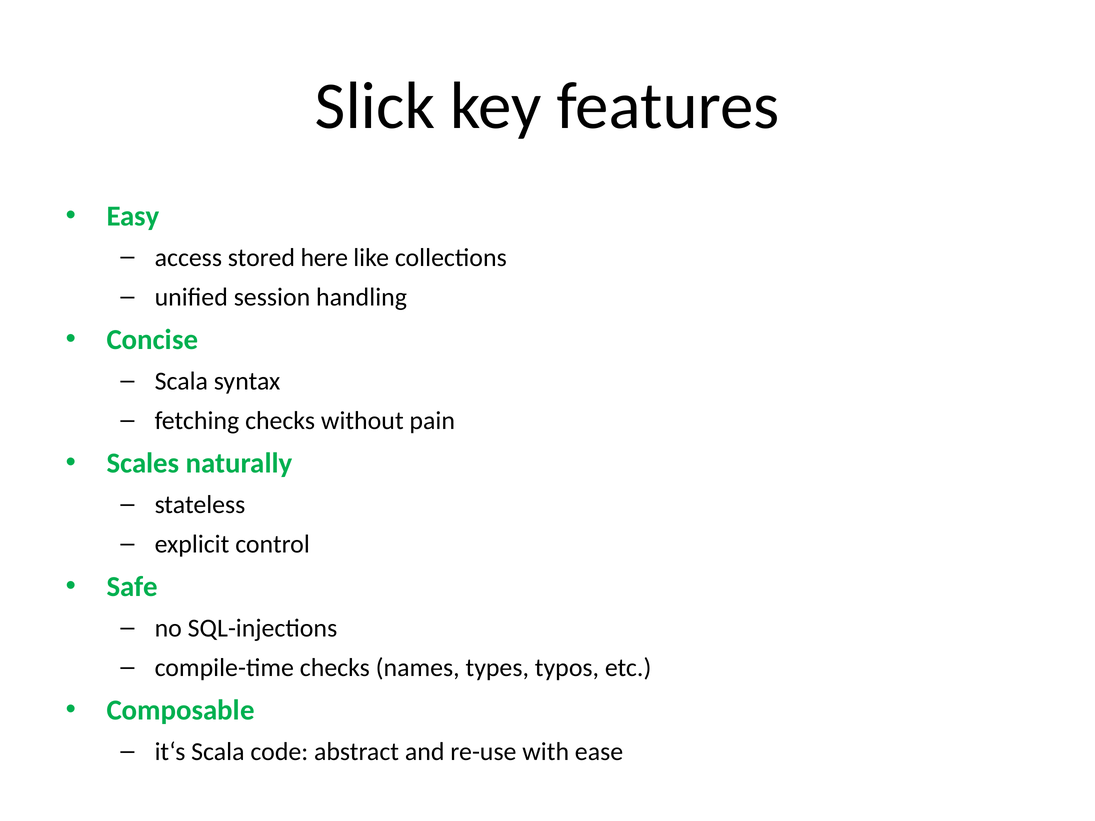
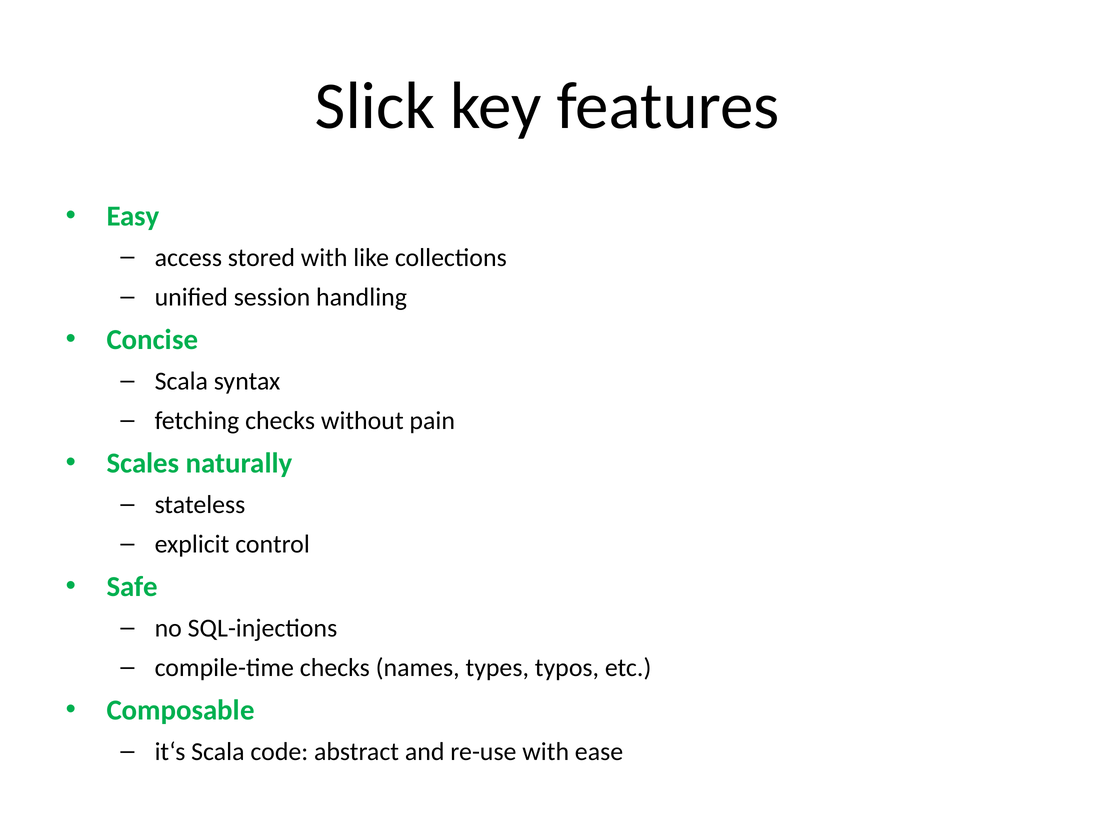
stored here: here -> with
